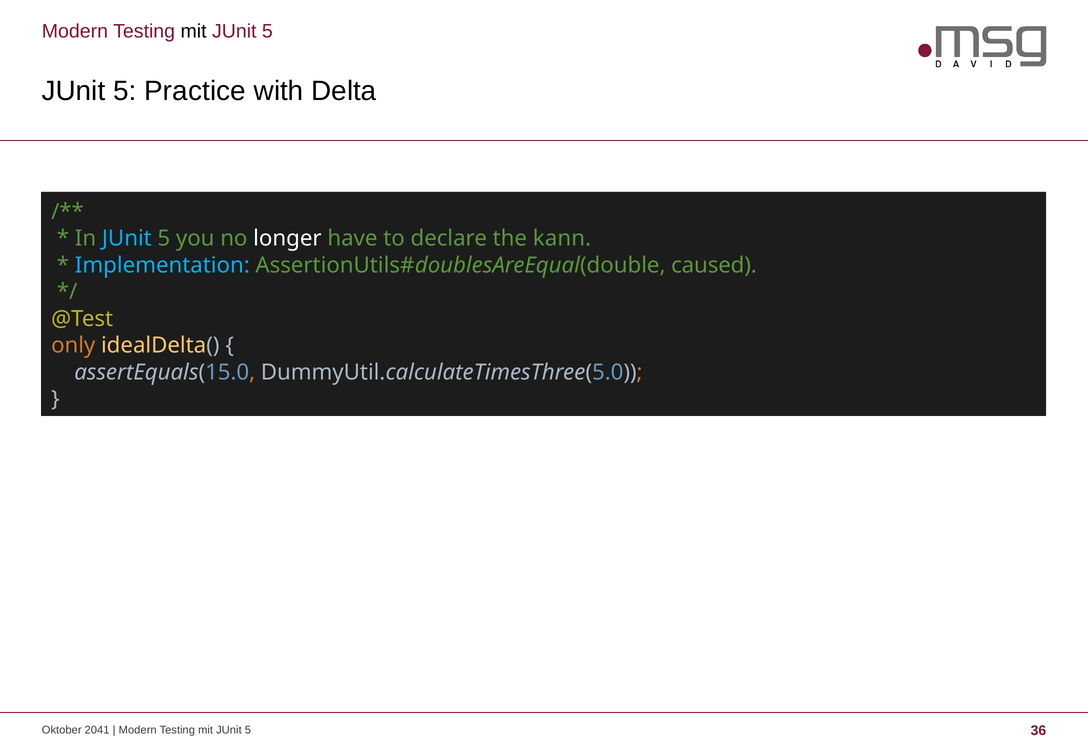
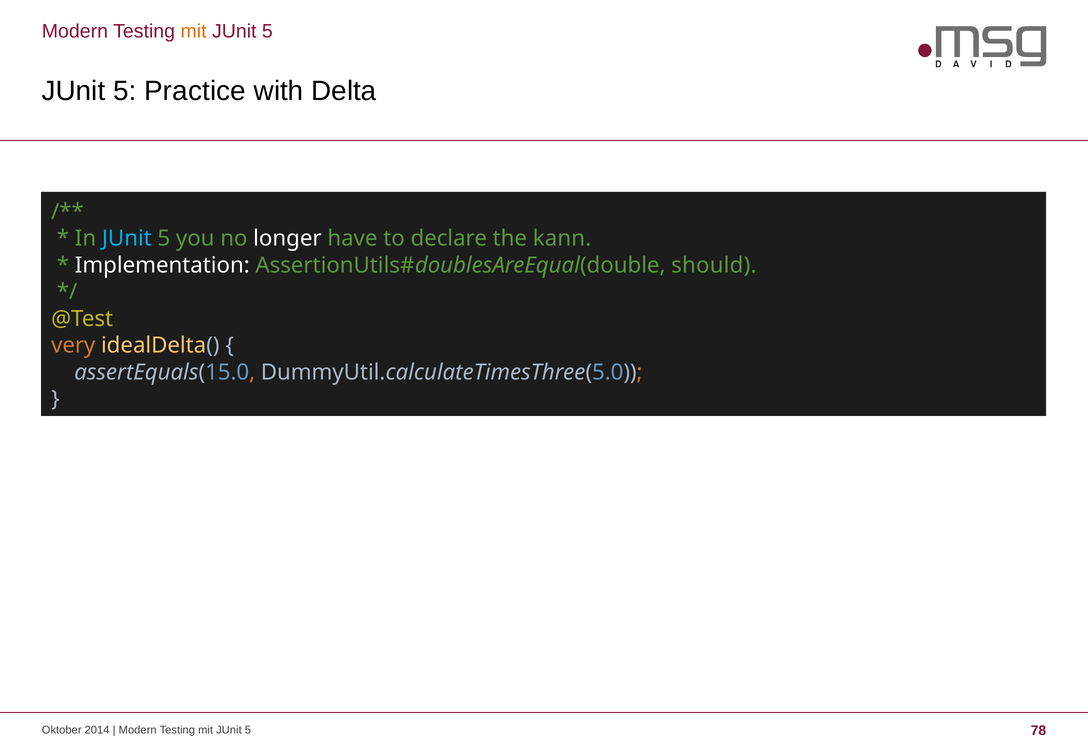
mit at (194, 31) colour: black -> orange
Implementation colour: light blue -> white
caused: caused -> should
only: only -> very
2041: 2041 -> 2014
36: 36 -> 78
